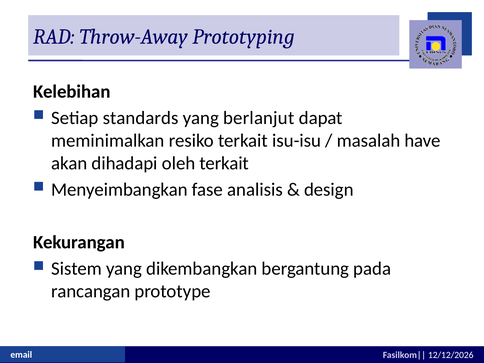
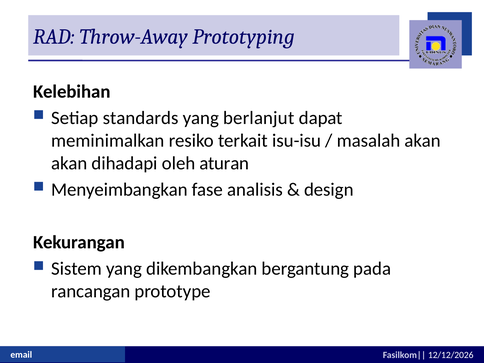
masalah have: have -> akan
oleh terkait: terkait -> aturan
